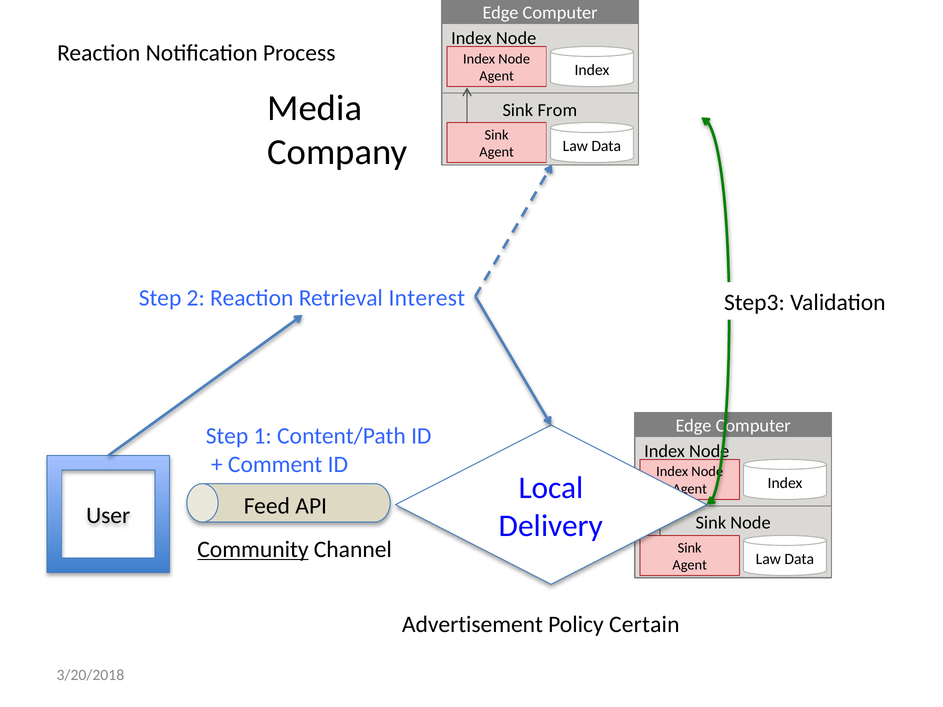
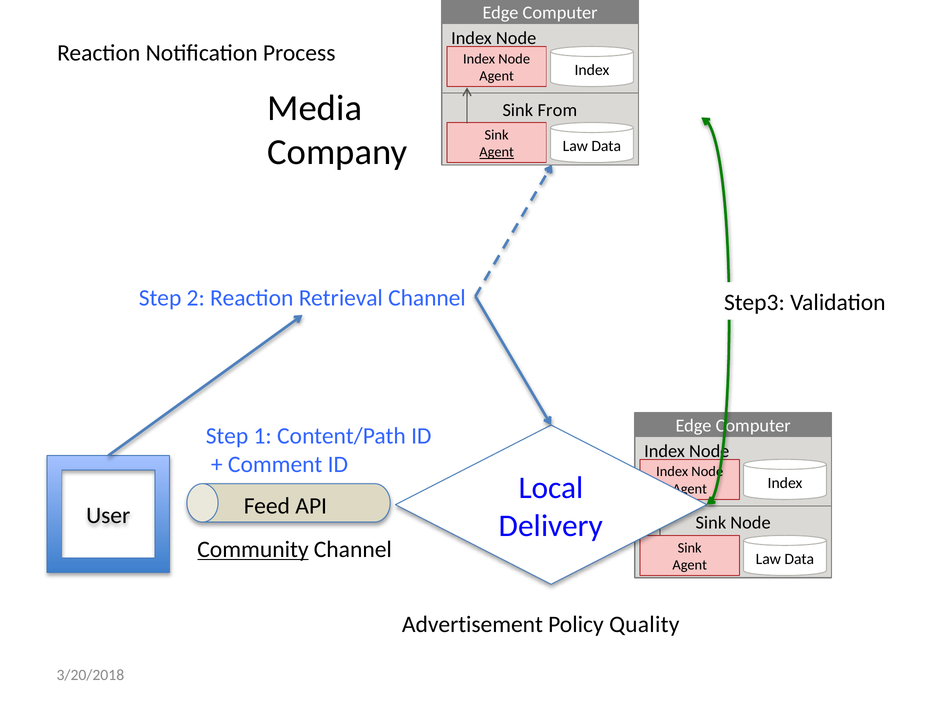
Agent at (497, 152) underline: none -> present
Retrieval Interest: Interest -> Channel
Certain: Certain -> Quality
